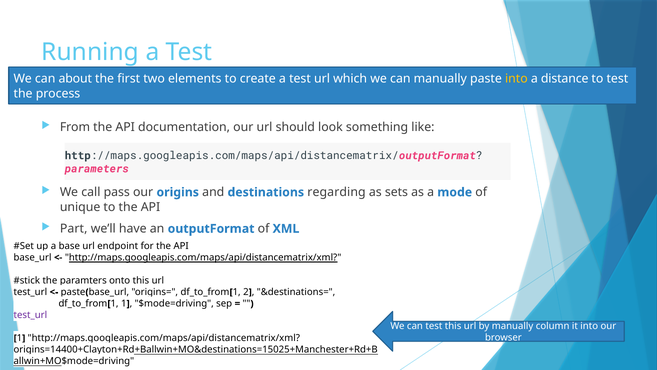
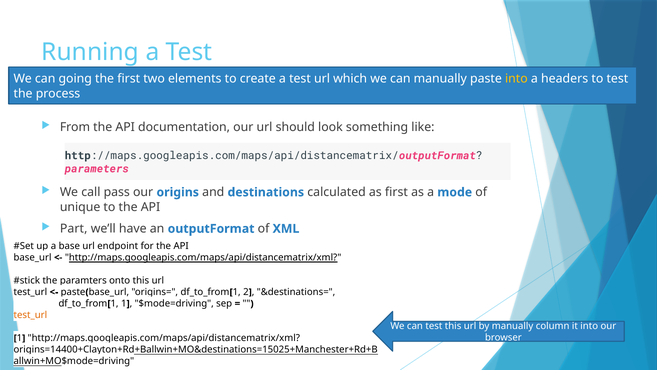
about: about -> going
distance: distance -> headers
regarding: regarding -> calculated
as sets: sets -> first
test_url at (30, 315) colour: purple -> orange
